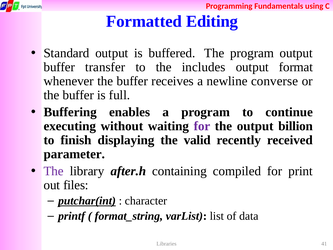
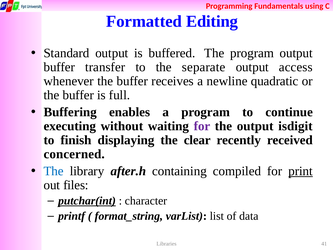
includes: includes -> separate
format: format -> access
converse: converse -> quadratic
billion: billion -> isdigit
valid: valid -> clear
parameter: parameter -> concerned
The at (54, 171) colour: purple -> blue
print underline: none -> present
